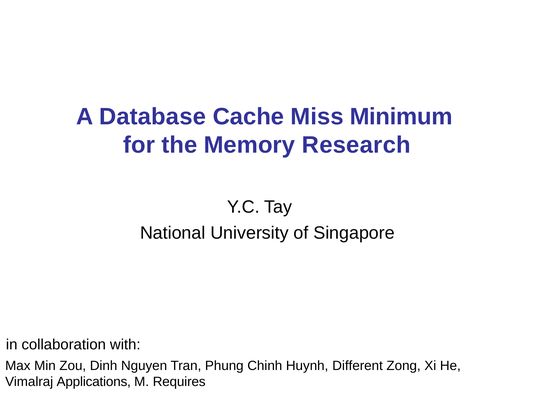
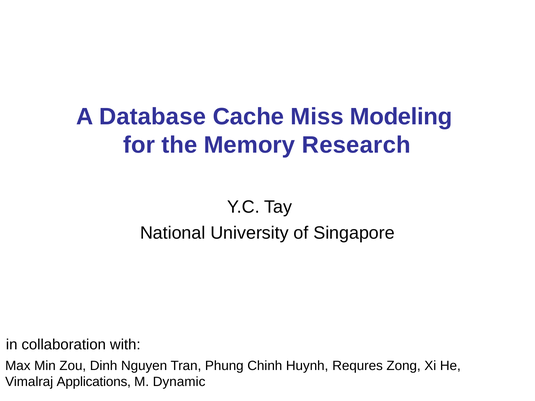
Minimum: Minimum -> Modeling
Different: Different -> Requres
Requires: Requires -> Dynamic
